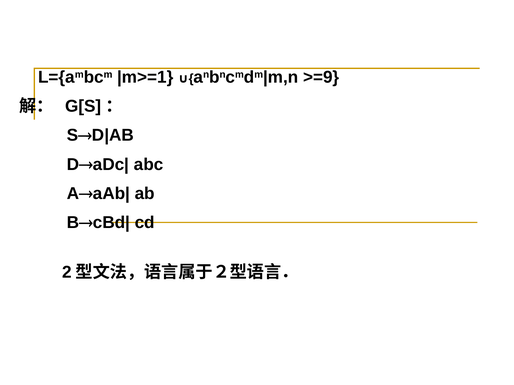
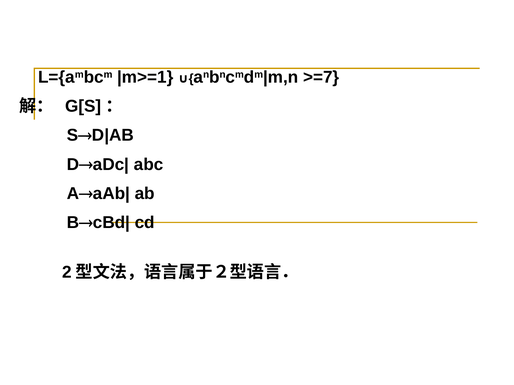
>=9: >=9 -> >=7
